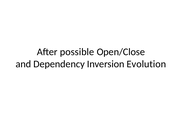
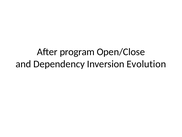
possible: possible -> program
